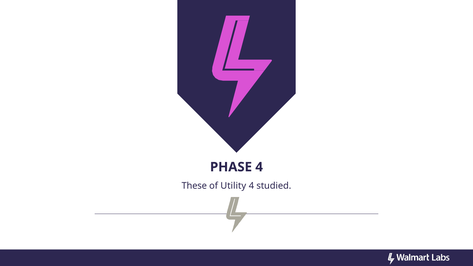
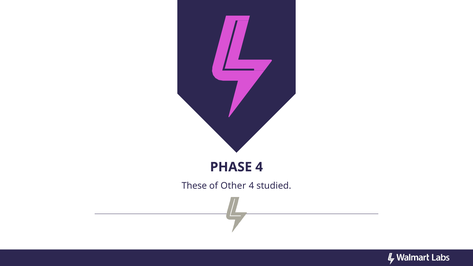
Utility: Utility -> Other
